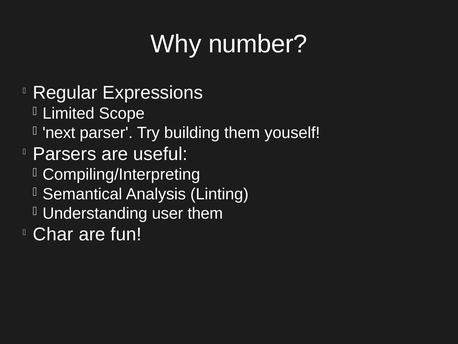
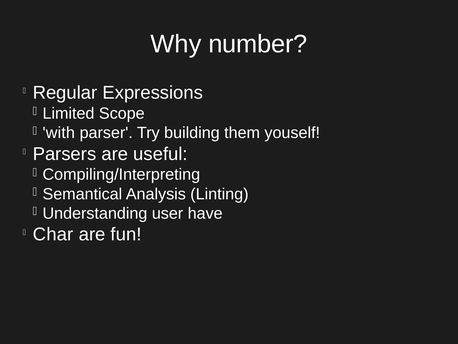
next: next -> with
user them: them -> have
